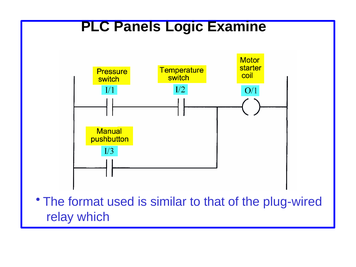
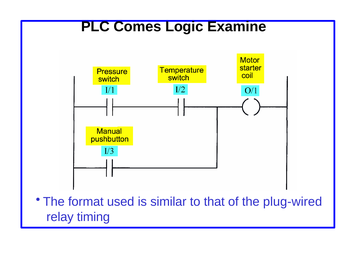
Panels: Panels -> Comes
which: which -> timing
